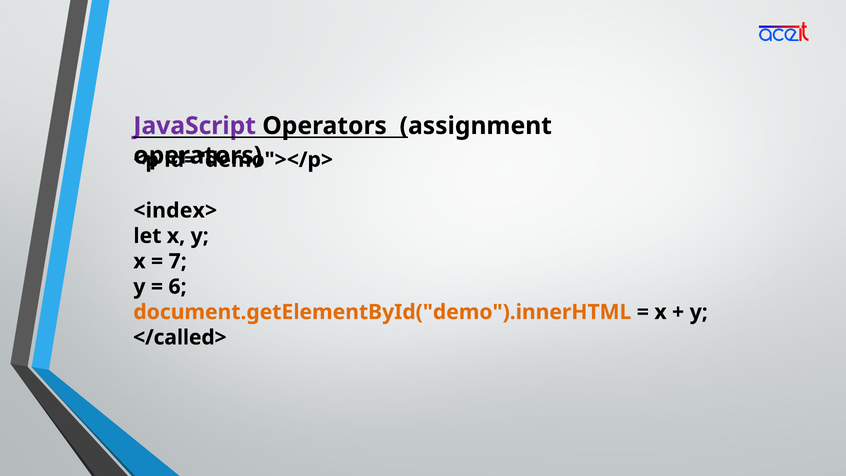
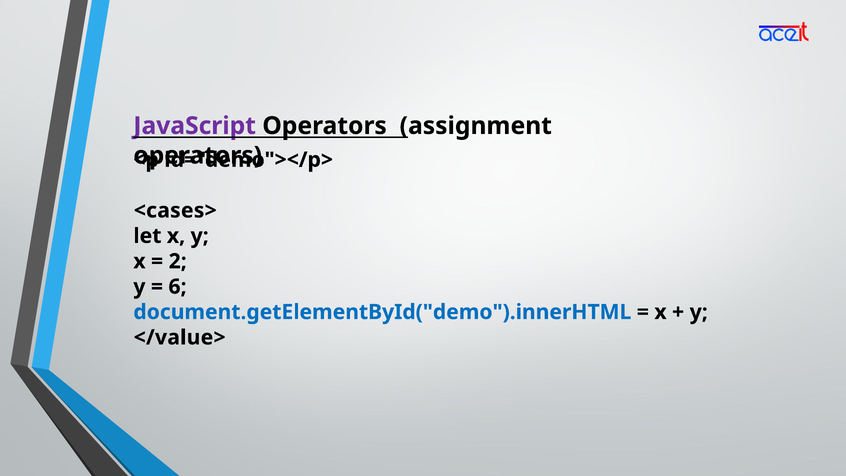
<index>: <index> -> <cases>
7: 7 -> 2
document.getElementById("demo").innerHTML colour: orange -> blue
</called>: </called> -> </value>
